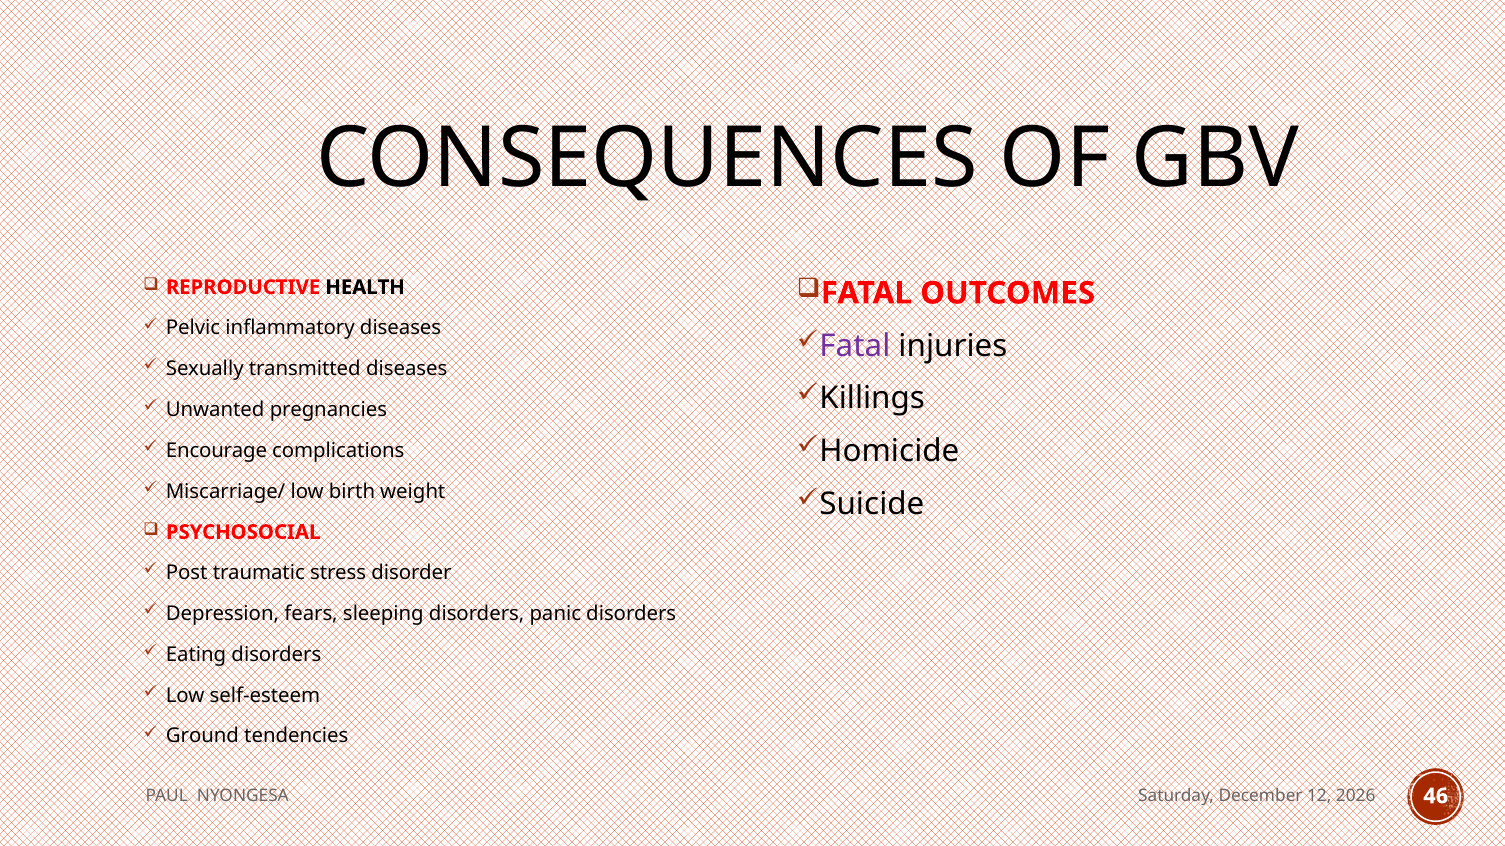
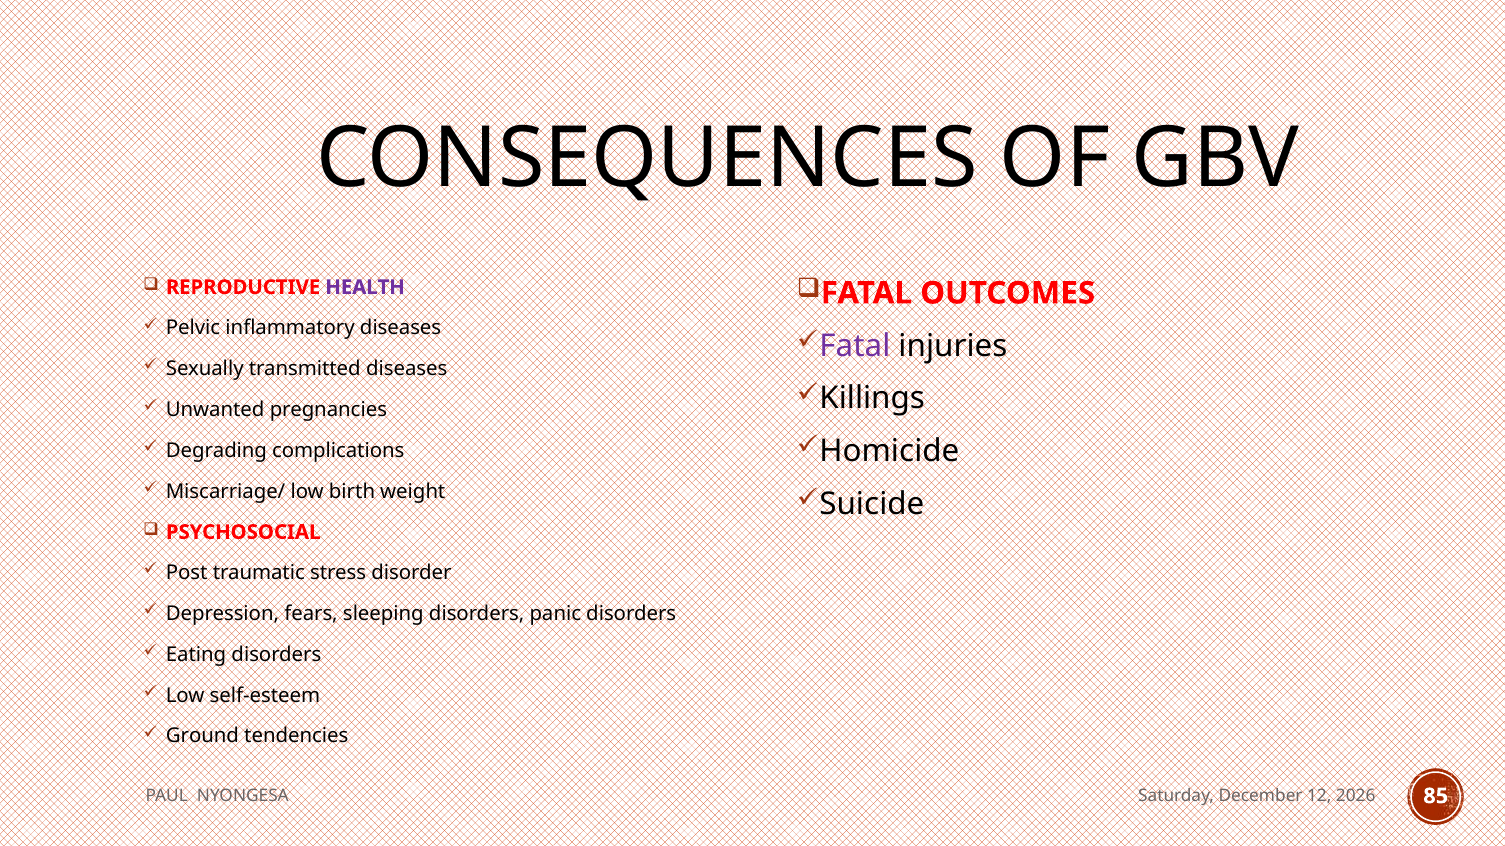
HEALTH colour: black -> purple
Encourage: Encourage -> Degrading
46: 46 -> 85
